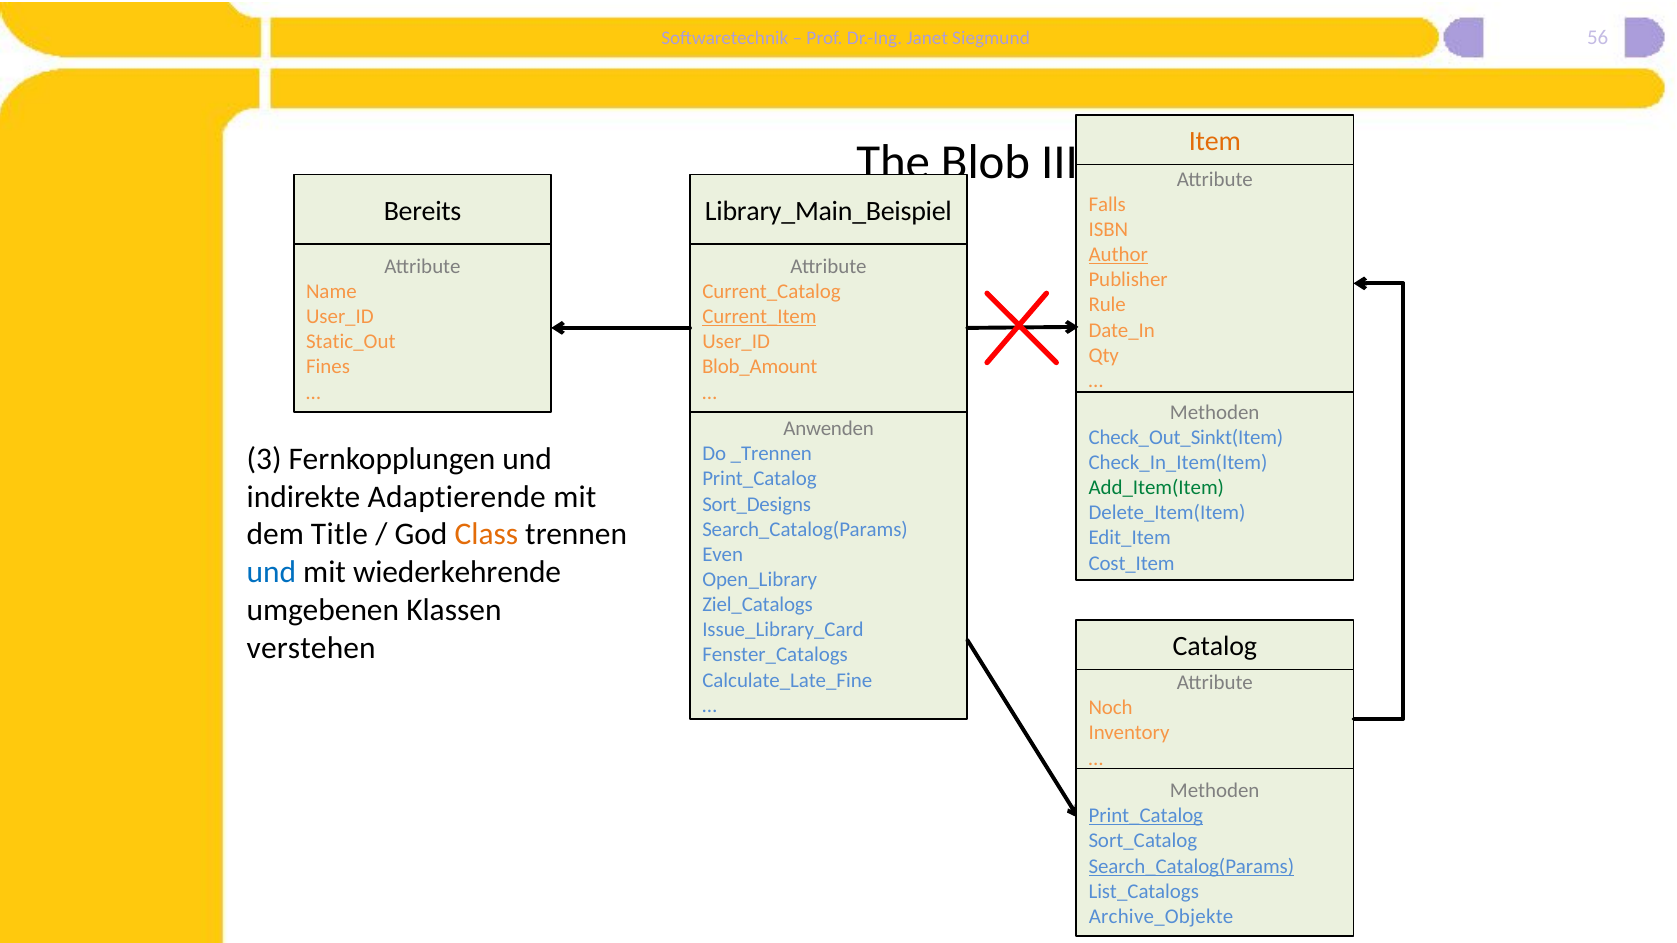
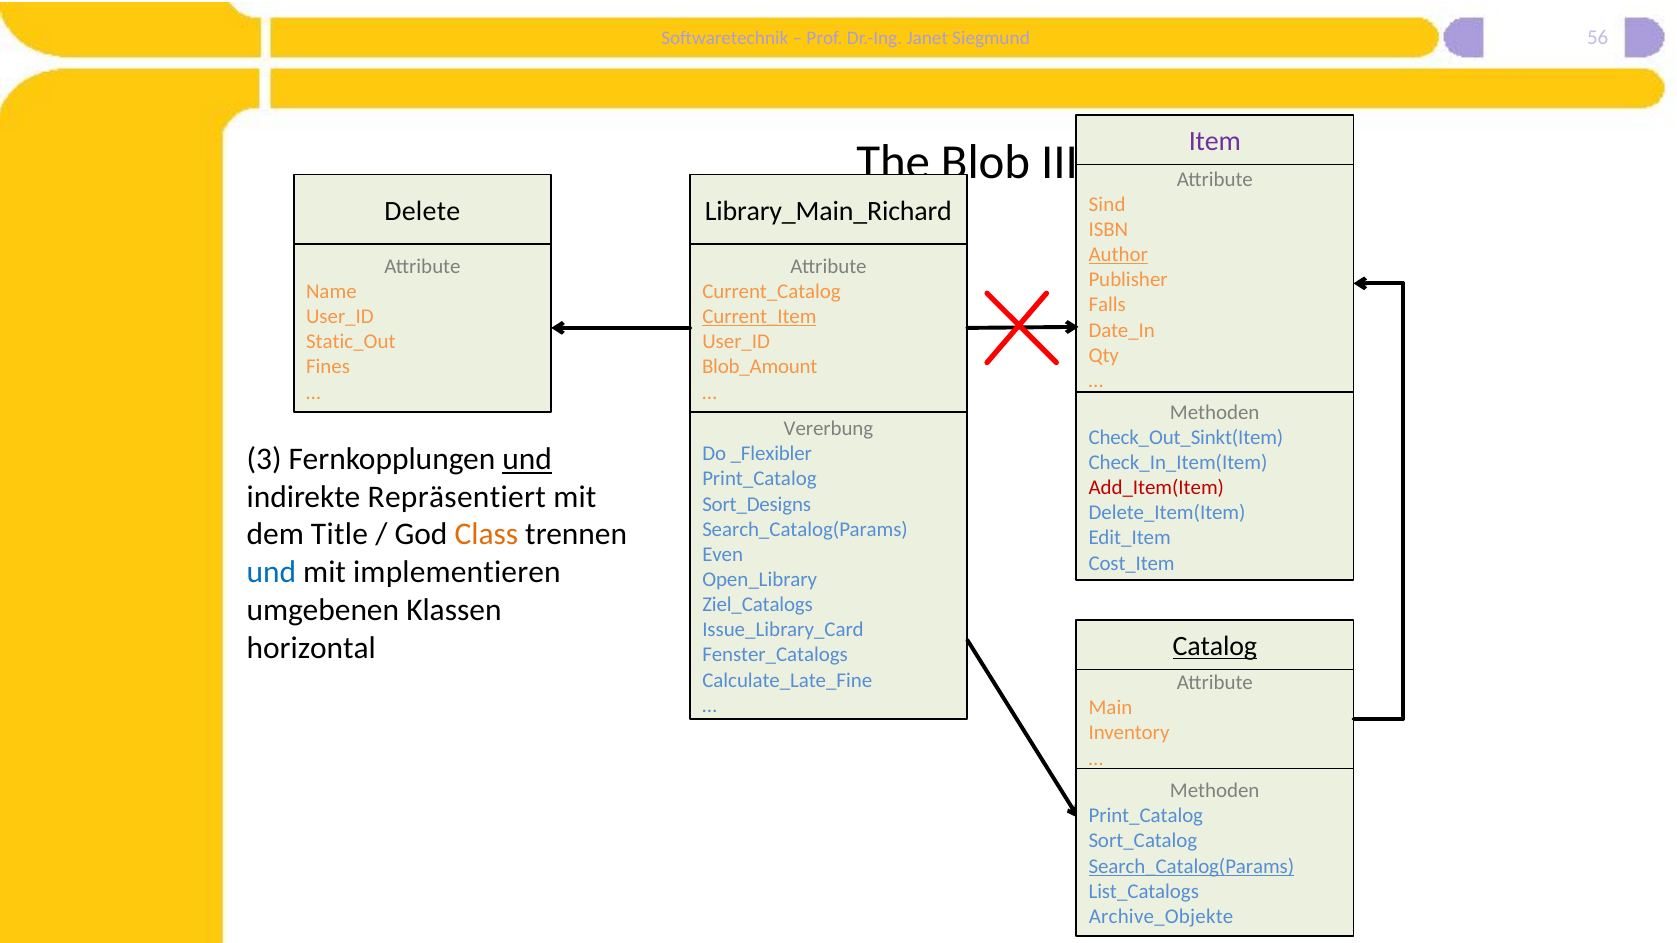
Item colour: orange -> purple
Falls: Falls -> Sind
Bereits: Bereits -> Delete
Library_Main_Beispiel: Library_Main_Beispiel -> Library_Main_Richard
Rule: Rule -> Falls
Anwenden: Anwenden -> Vererbung
_Trennen: _Trennen -> _Flexibler
und at (527, 459) underline: none -> present
Add_Item(Item colour: green -> red
Adaptierende: Adaptierende -> Repräsentiert
wiederkehrende: wiederkehrende -> implementieren
verstehen: verstehen -> horizontal
Catalog underline: none -> present
Noch: Noch -> Main
Print_Catalog at (1146, 816) underline: present -> none
